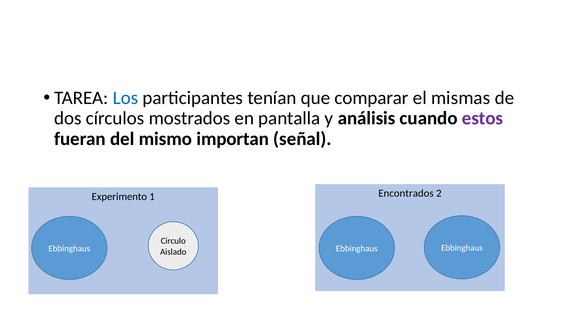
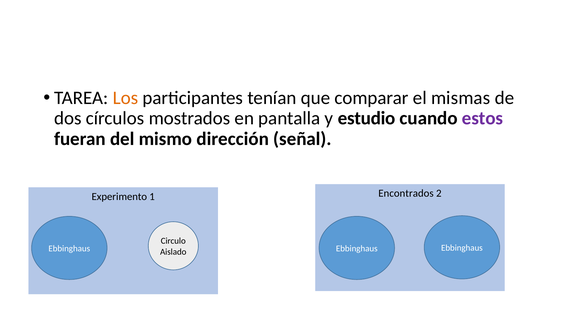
Los colour: blue -> orange
análisis: análisis -> estudio
importan: importan -> dirección
